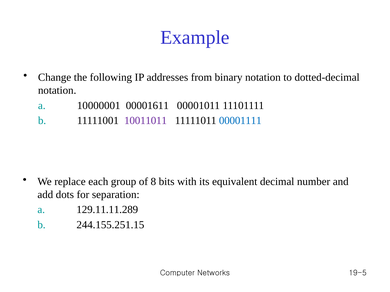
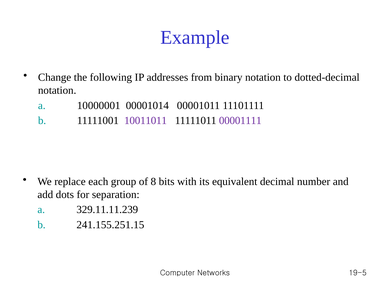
00001611: 00001611 -> 00001014
00001111 colour: blue -> purple
129.11.11.289: 129.11.11.289 -> 329.11.11.239
244.155.251.15: 244.155.251.15 -> 241.155.251.15
